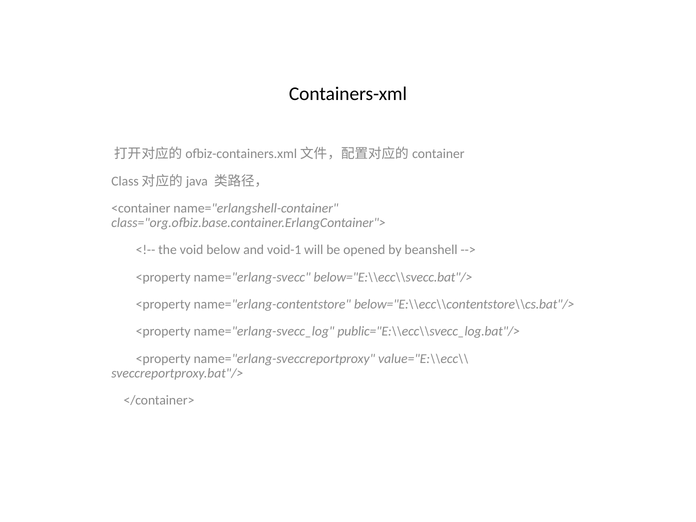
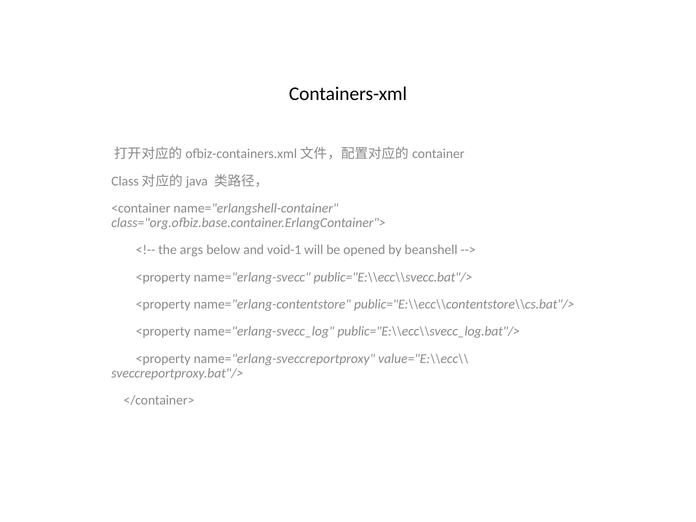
void: void -> args
below="E:\\ecc\\svecc.bat"/>: below="E:\\ecc\\svecc.bat"/> -> public="E:\\ecc\\svecc.bat"/>
below="E:\\ecc\\contentstore\\cs.bat"/>: below="E:\\ecc\\contentstore\\cs.bat"/> -> public="E:\\ecc\\contentstore\\cs.bat"/>
